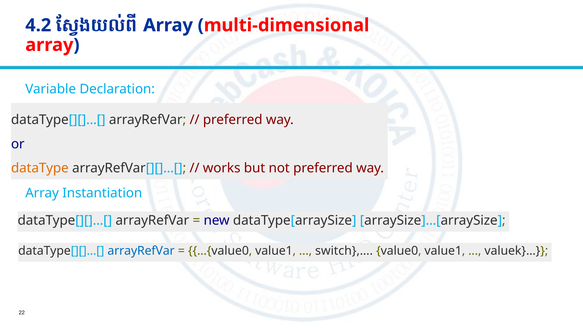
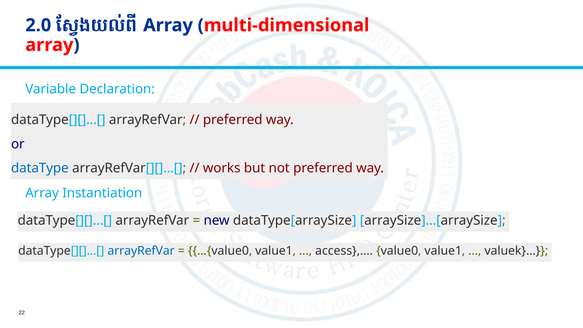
4.2: 4.2 -> 2.0
dataType colour: orange -> blue
switch},…: switch},… -> access},…
